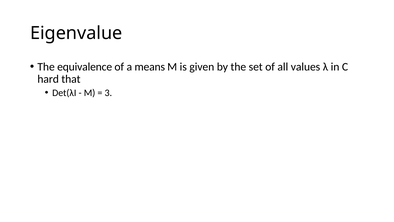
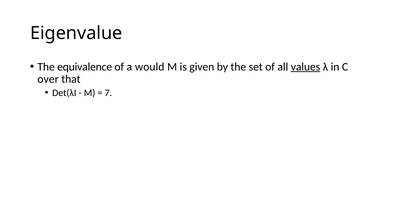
means: means -> would
values underline: none -> present
hard: hard -> over
3: 3 -> 7
